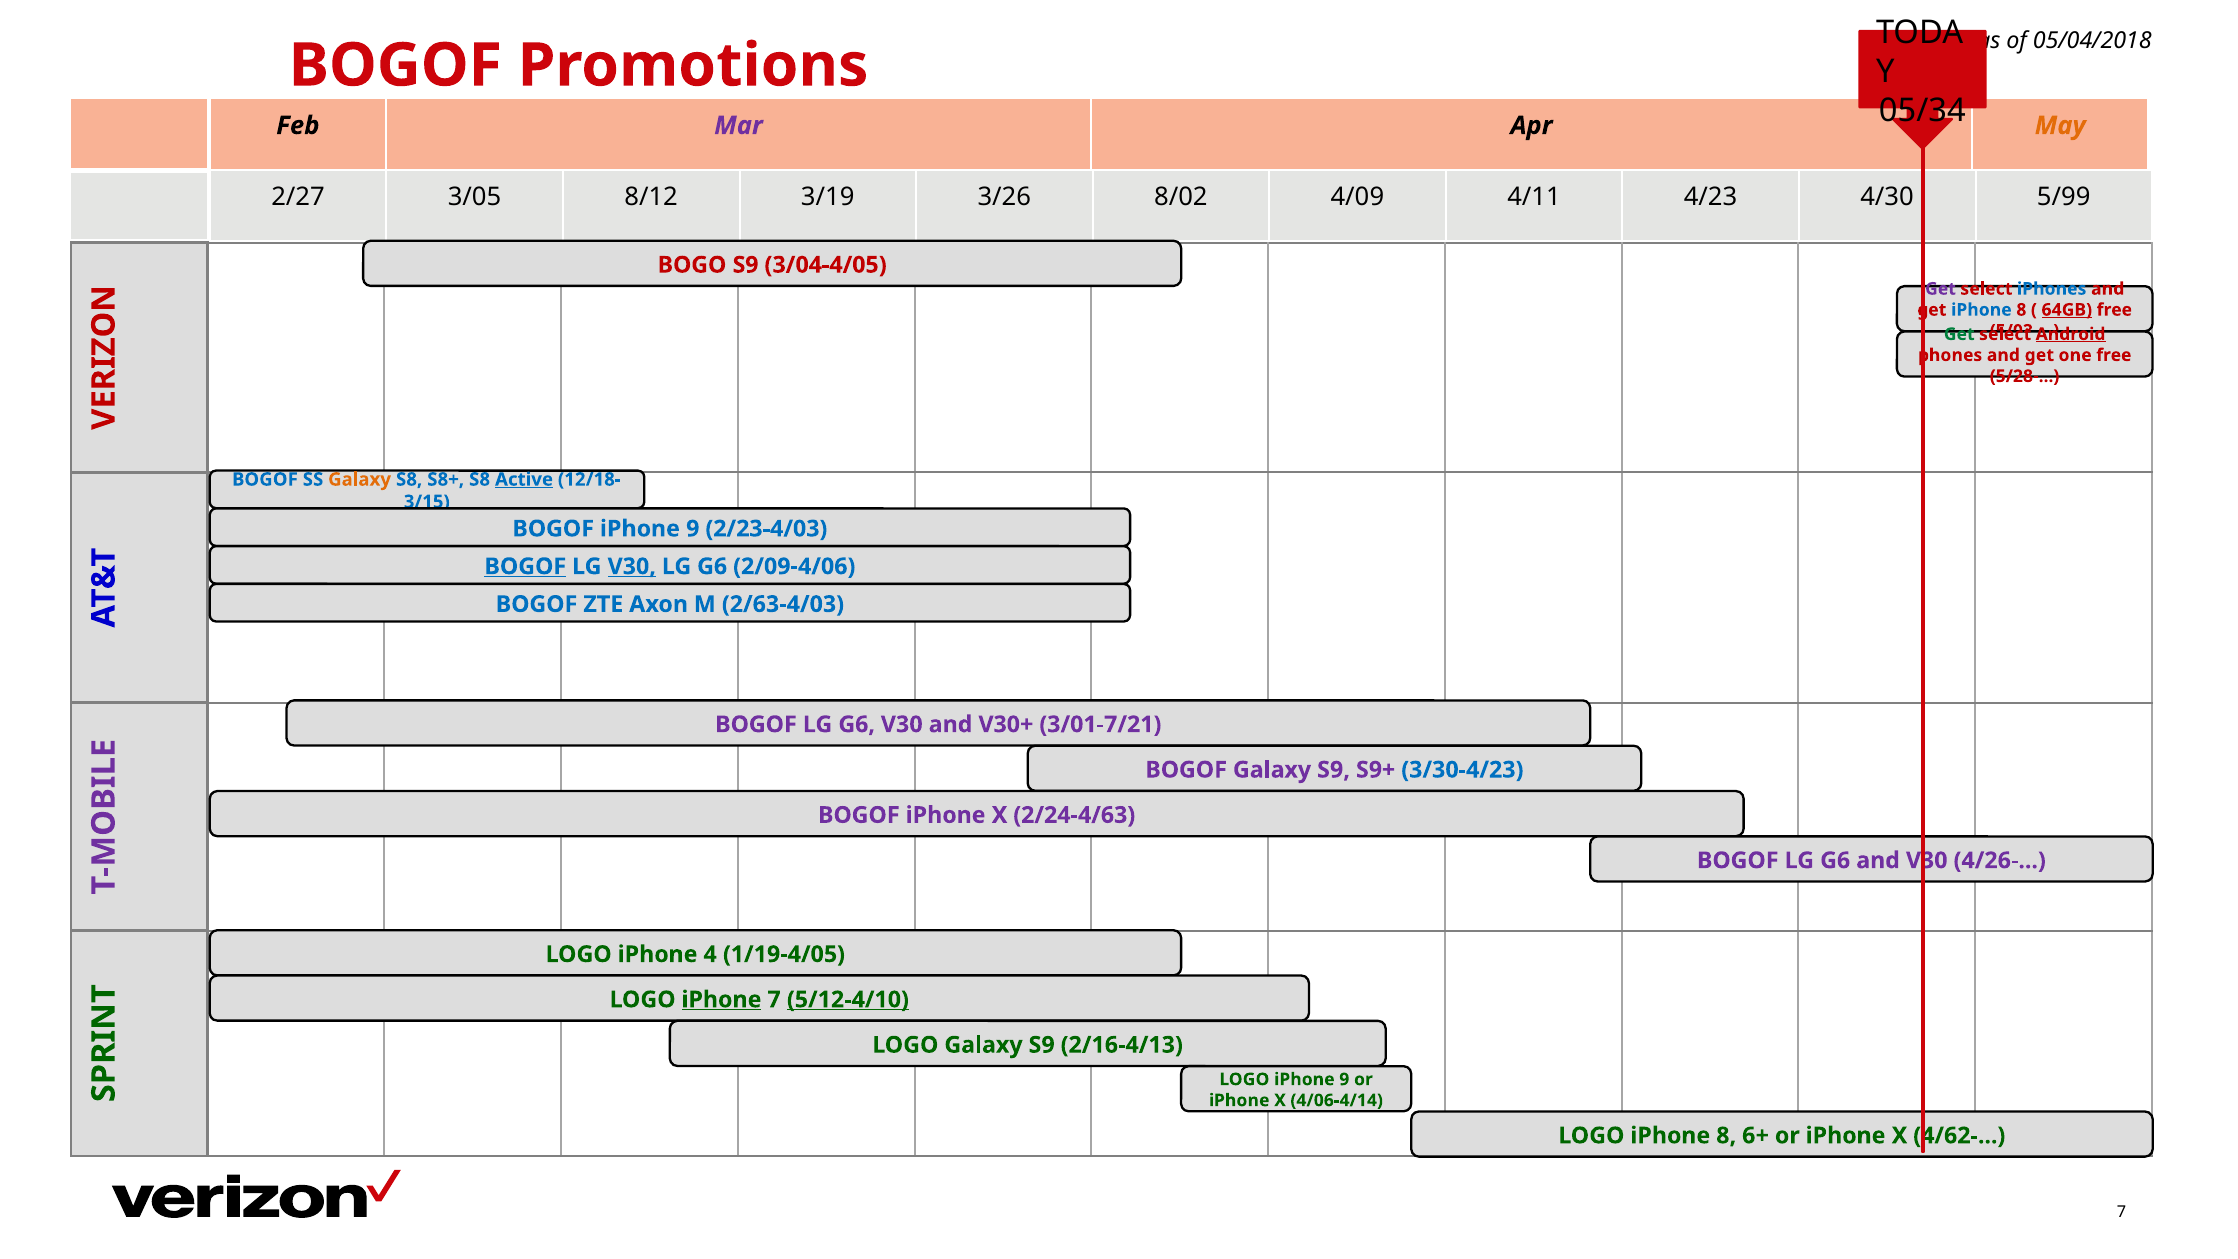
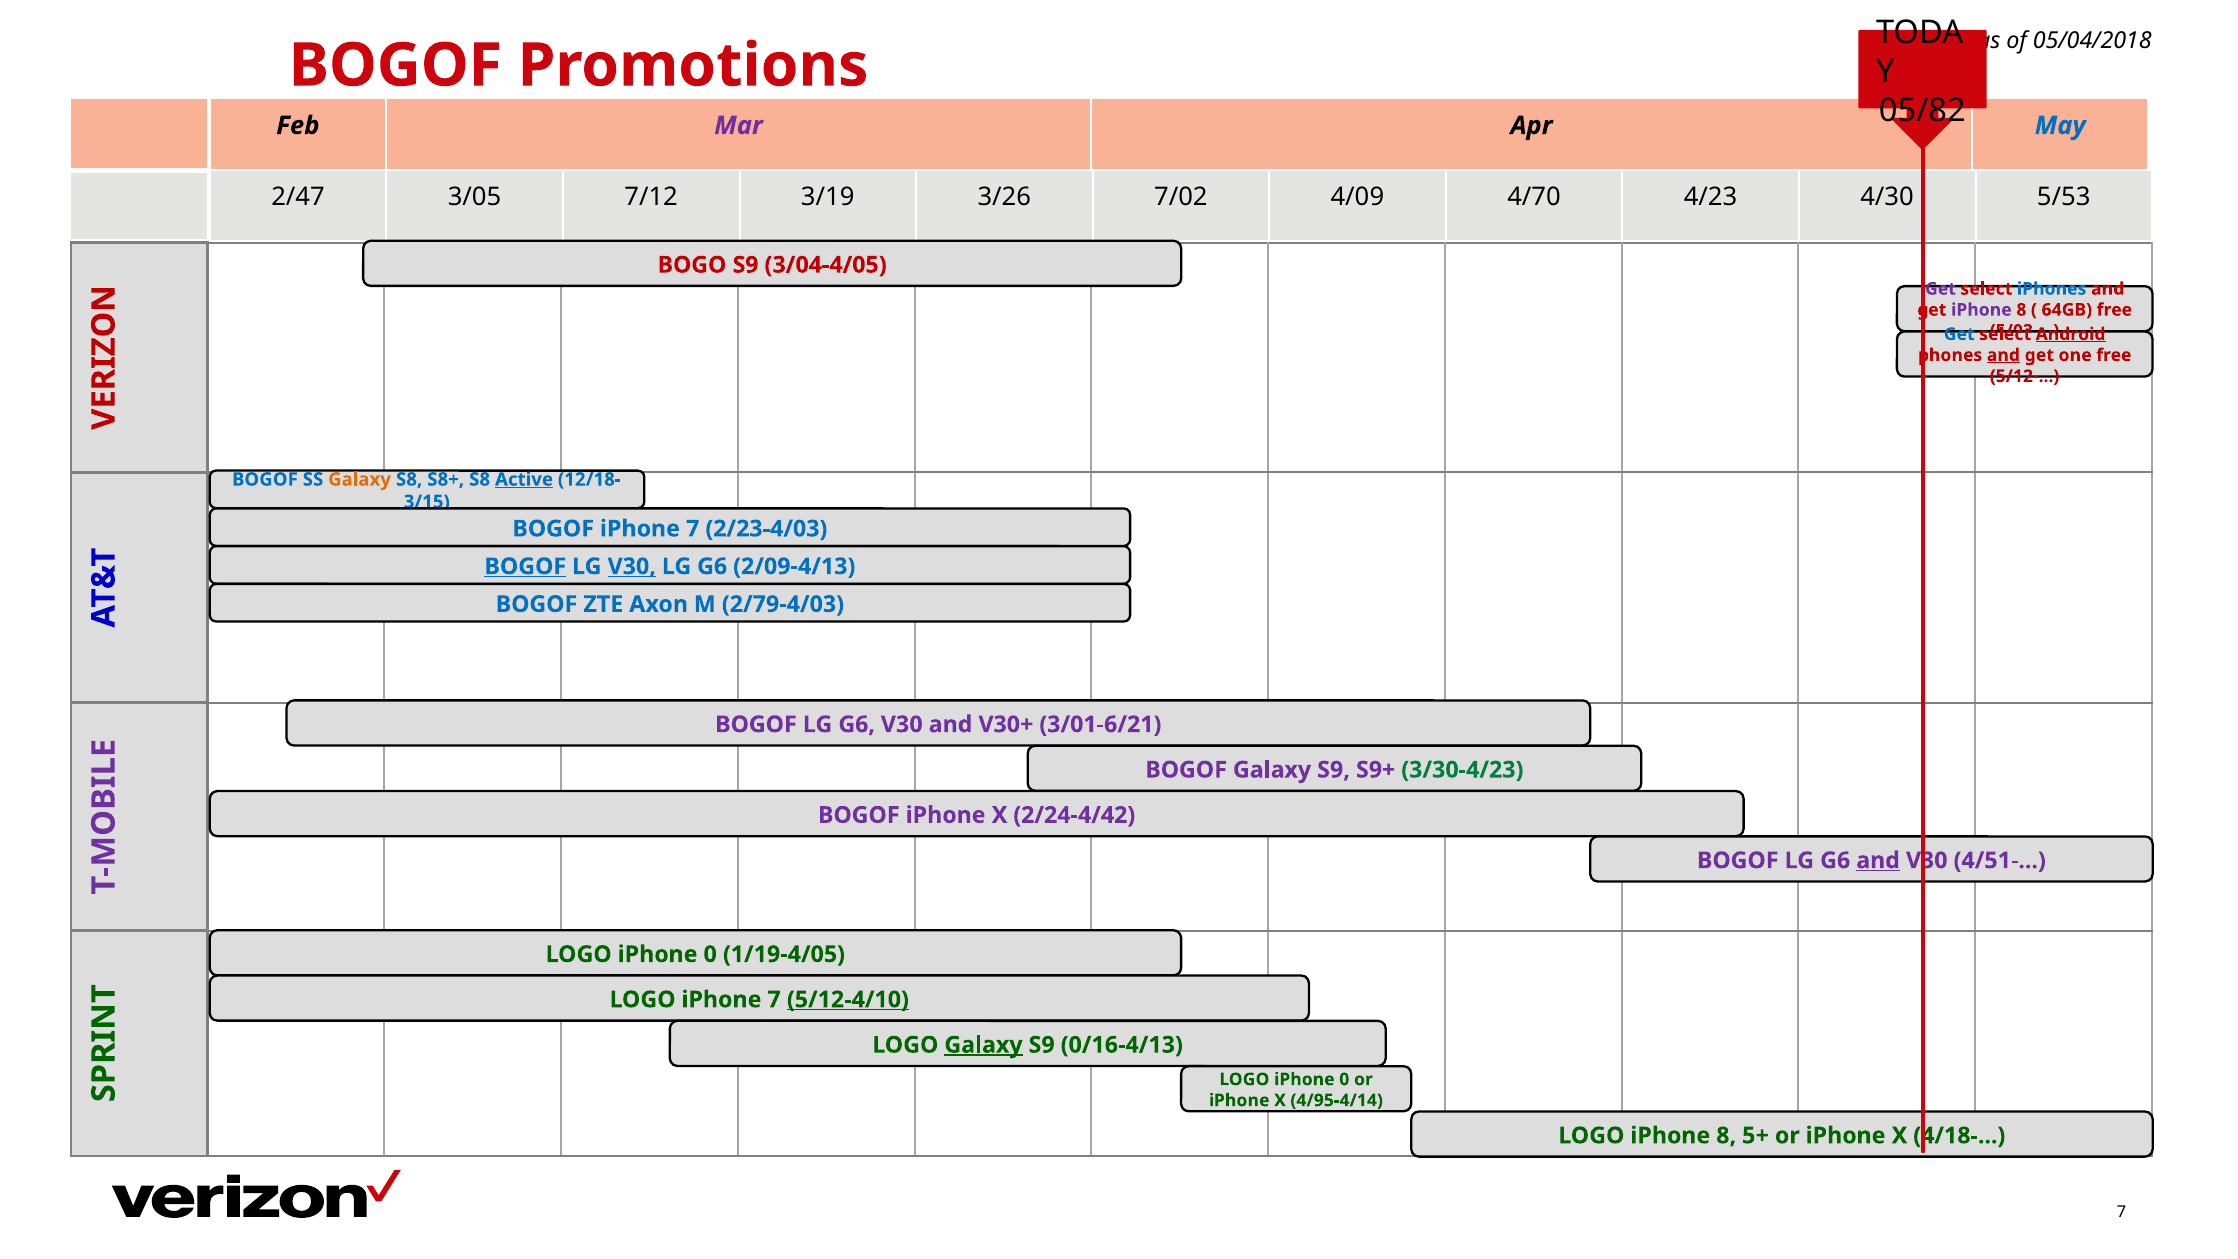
05/34: 05/34 -> 05/82
May colour: orange -> blue
2/27: 2/27 -> 2/47
8/12: 8/12 -> 7/12
8/02: 8/02 -> 7/02
4/11: 4/11 -> 4/70
5/99: 5/99 -> 5/53
iPhone at (1981, 310) colour: blue -> purple
64GB underline: present -> none
Get at (1959, 334) colour: green -> blue
and at (2003, 355) underline: none -> present
5/28-: 5/28- -> 5/12-
BOGOF iPhone 9: 9 -> 7
2/09-4/06: 2/09-4/06 -> 2/09-4/13
2/63-4/03: 2/63-4/03 -> 2/79-4/03
3/01-7/21: 3/01-7/21 -> 3/01-6/21
3/30-4/23 colour: blue -> green
2/24-4/63: 2/24-4/63 -> 2/24-4/42
and at (1878, 860) underline: none -> present
4/26-: 4/26- -> 4/51-
4 at (710, 954): 4 -> 0
iPhone at (722, 1000) underline: present -> none
Galaxy at (983, 1045) underline: none -> present
2/16-4/13: 2/16-4/13 -> 0/16-4/13
9 at (1344, 1079): 9 -> 0
4/06-4/14: 4/06-4/14 -> 4/95-4/14
6+: 6+ -> 5+
4/62-: 4/62- -> 4/18-
